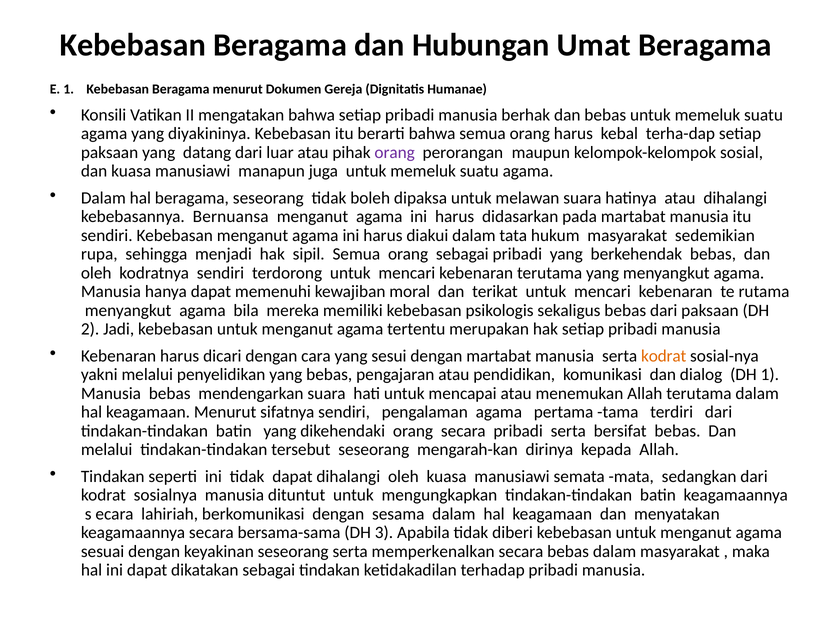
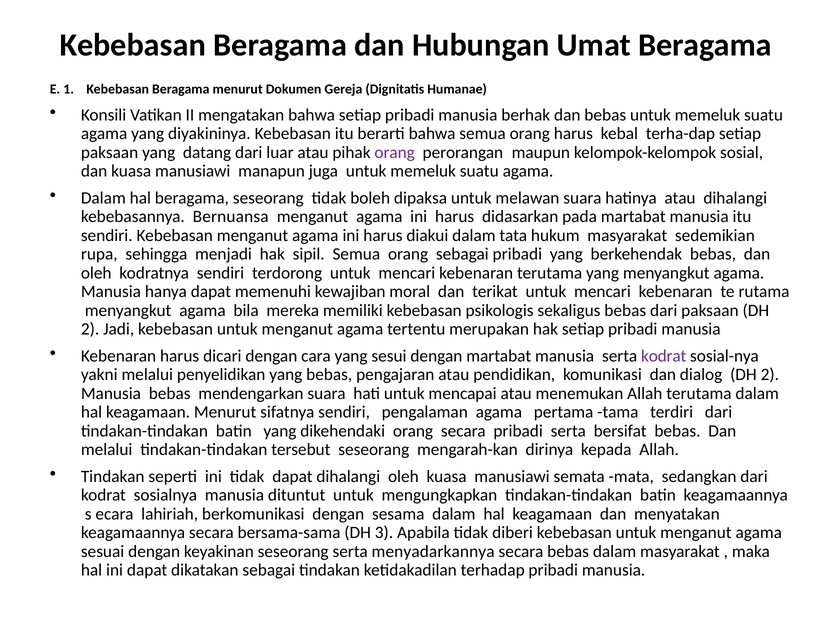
kodrat at (664, 356) colour: orange -> purple
dialog DH 1: 1 -> 2
memperkenalkan: memperkenalkan -> menyadarkannya
